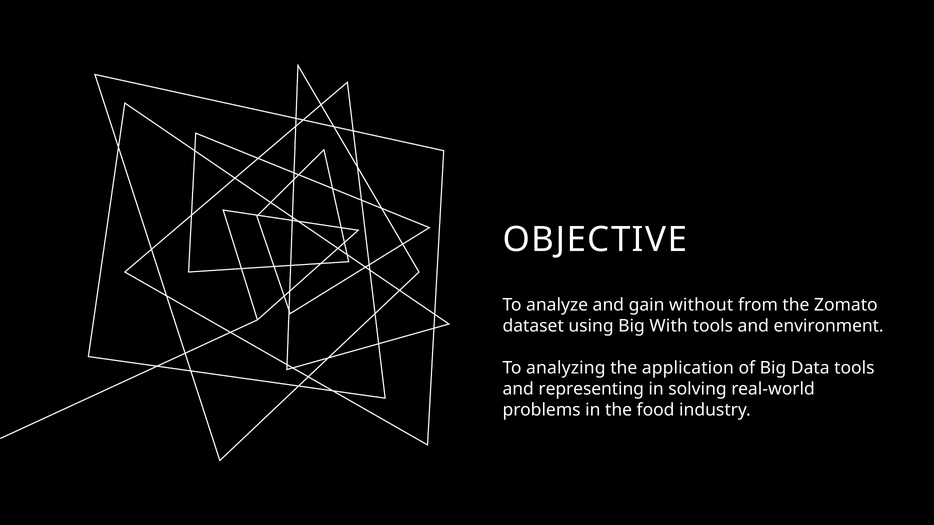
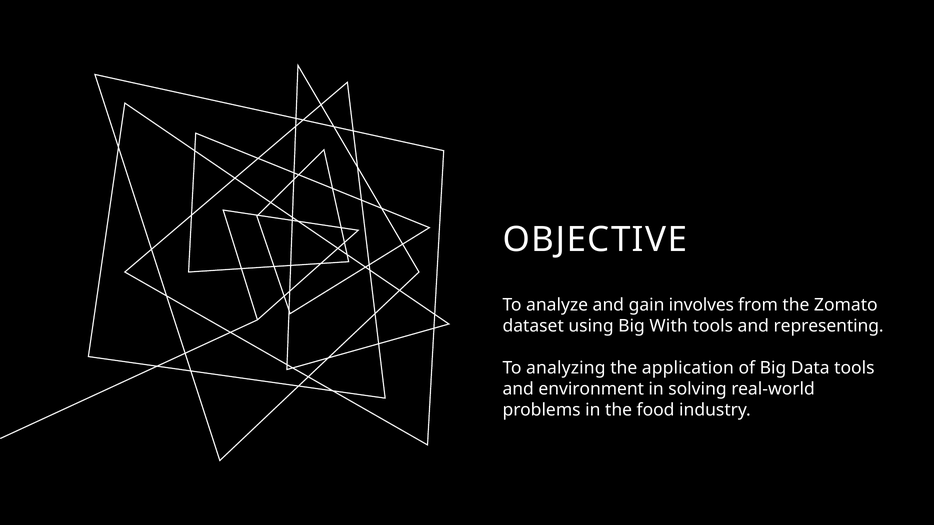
without: without -> involves
environment: environment -> representing
representing: representing -> environment
